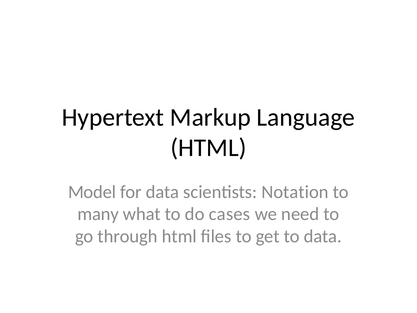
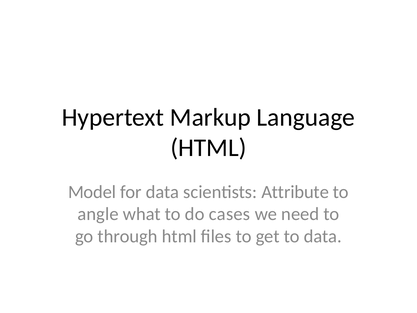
Notation: Notation -> Attribute
many: many -> angle
